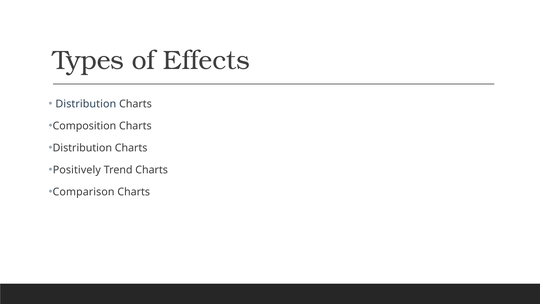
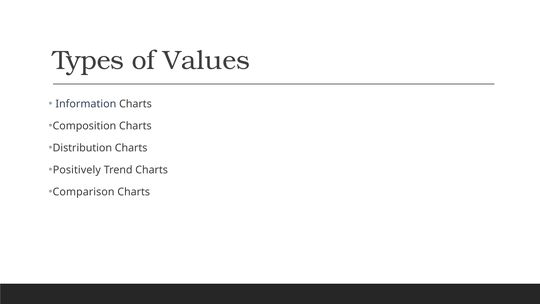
Effects: Effects -> Values
Distribution at (86, 104): Distribution -> Information
